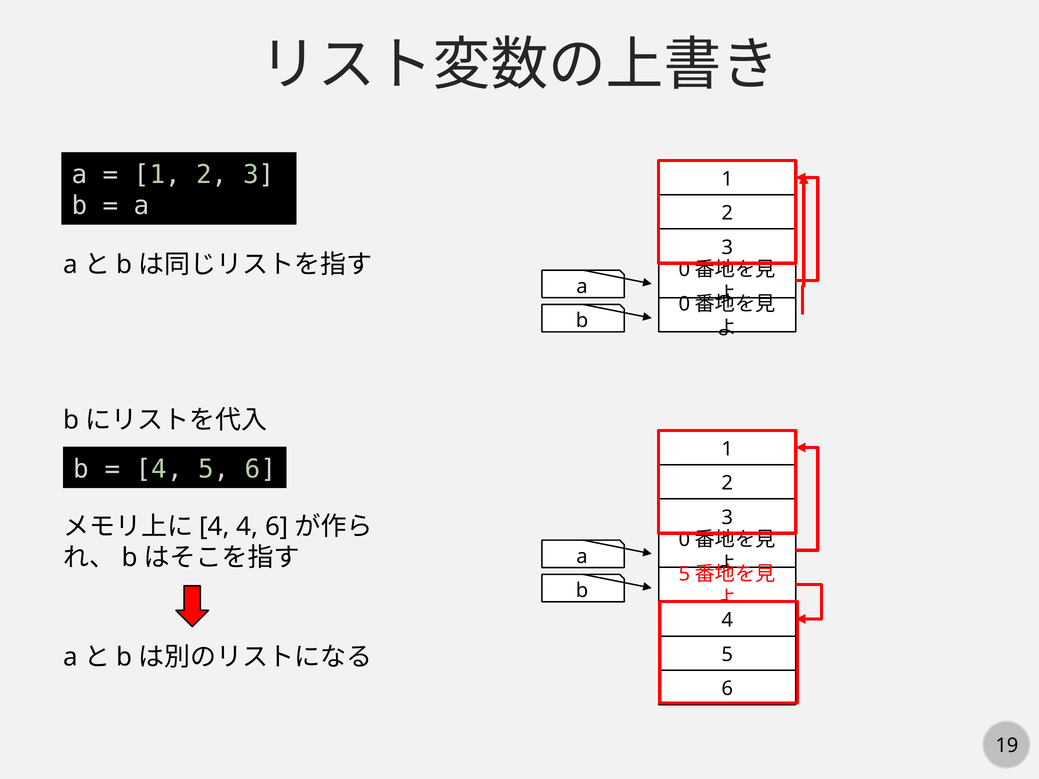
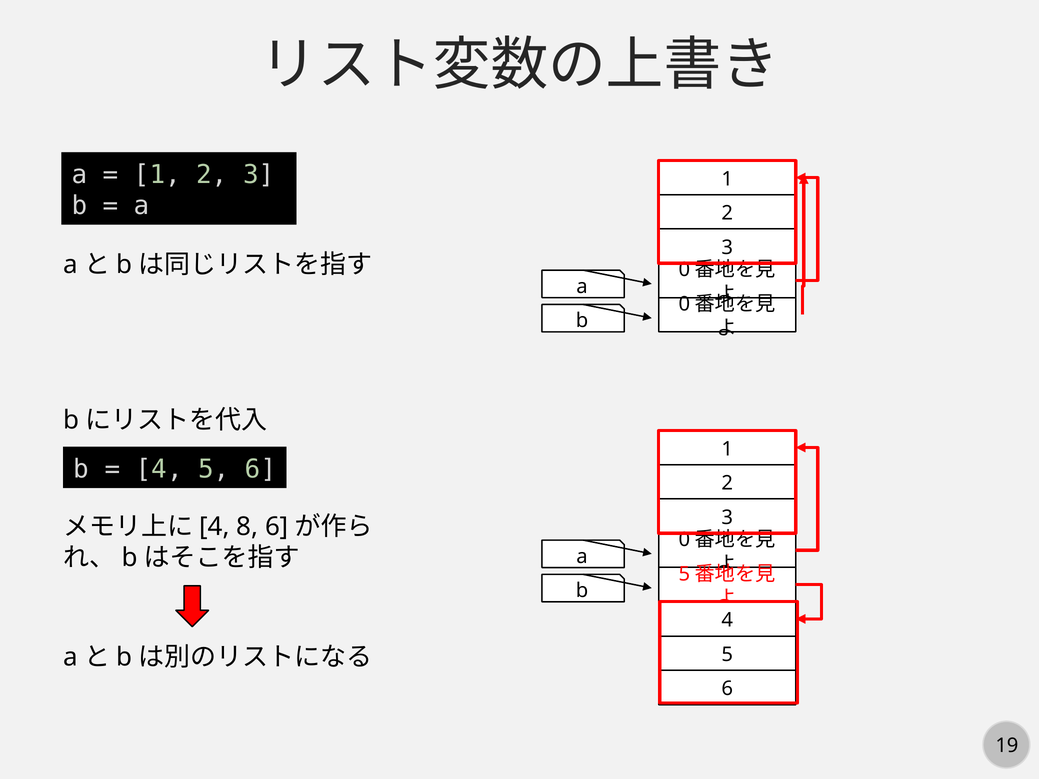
4 at (247, 527): 4 -> 8
